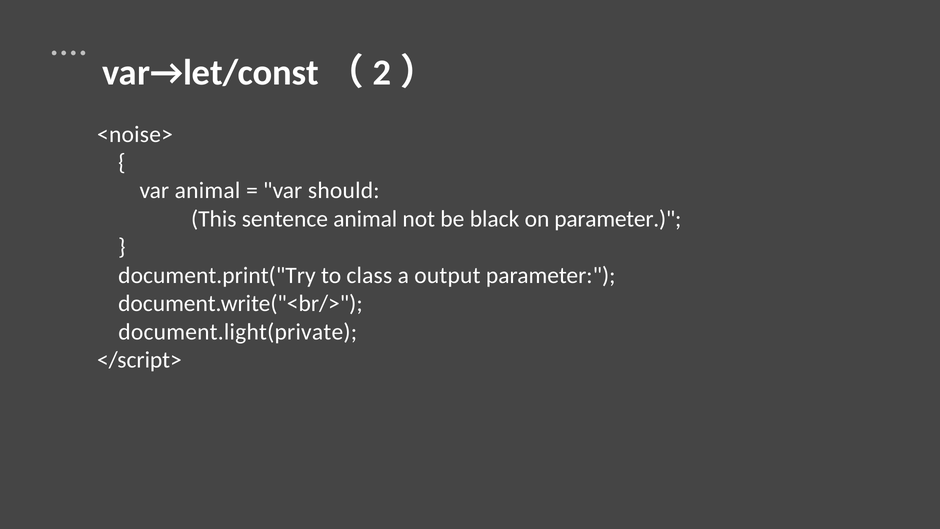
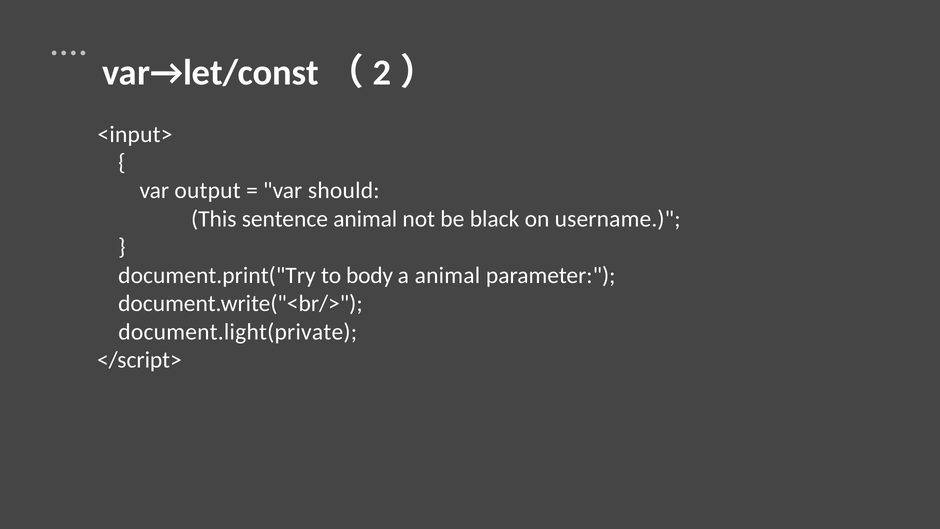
<noise>: <noise> -> <input>
var animal: animal -> output
on parameter: parameter -> username
class: class -> body
a output: output -> animal
